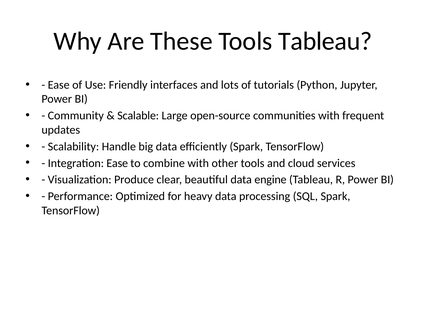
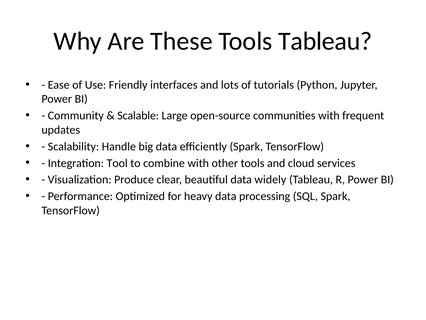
Integration Ease: Ease -> Tool
engine: engine -> widely
